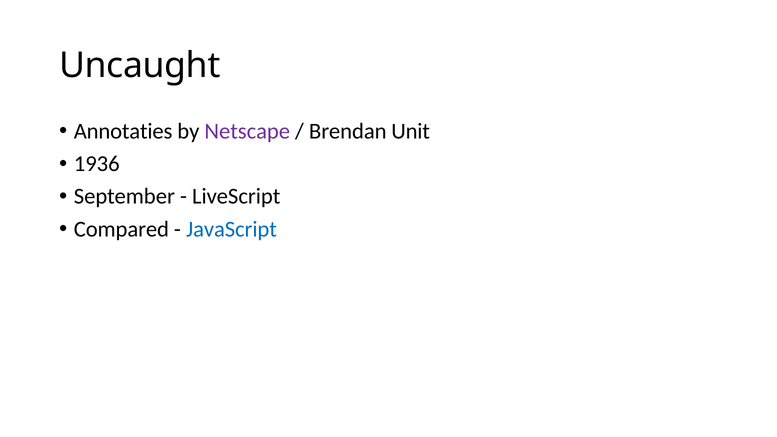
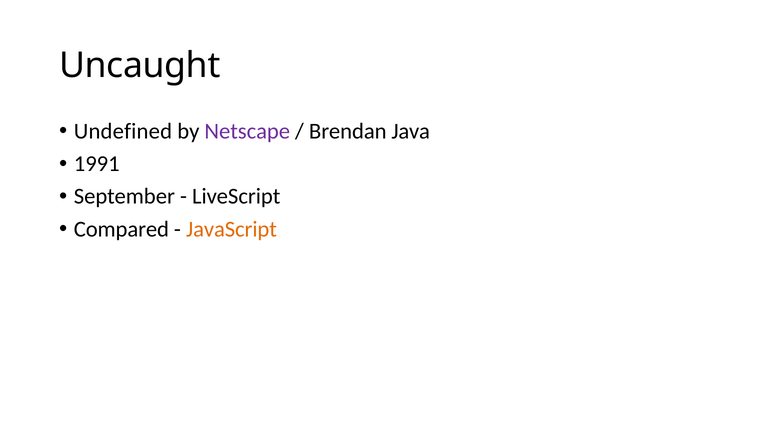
Annotaties: Annotaties -> Undefined
Unit: Unit -> Java
1936: 1936 -> 1991
JavaScript colour: blue -> orange
